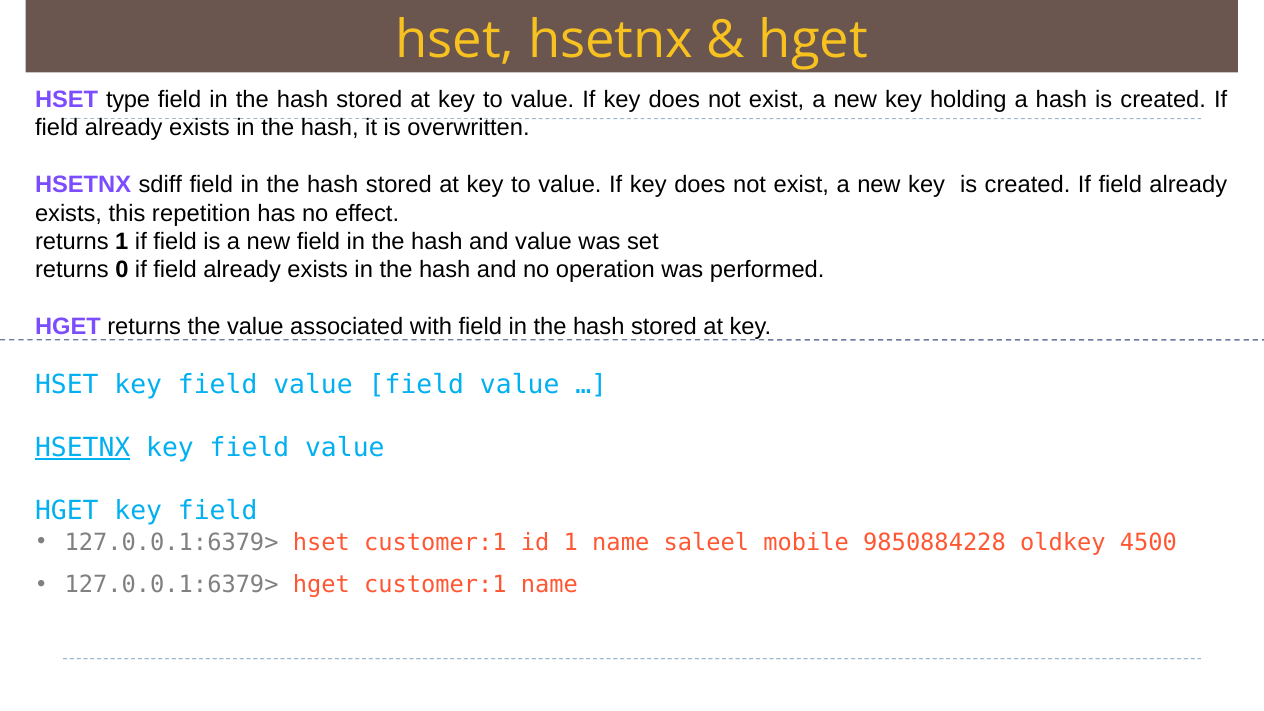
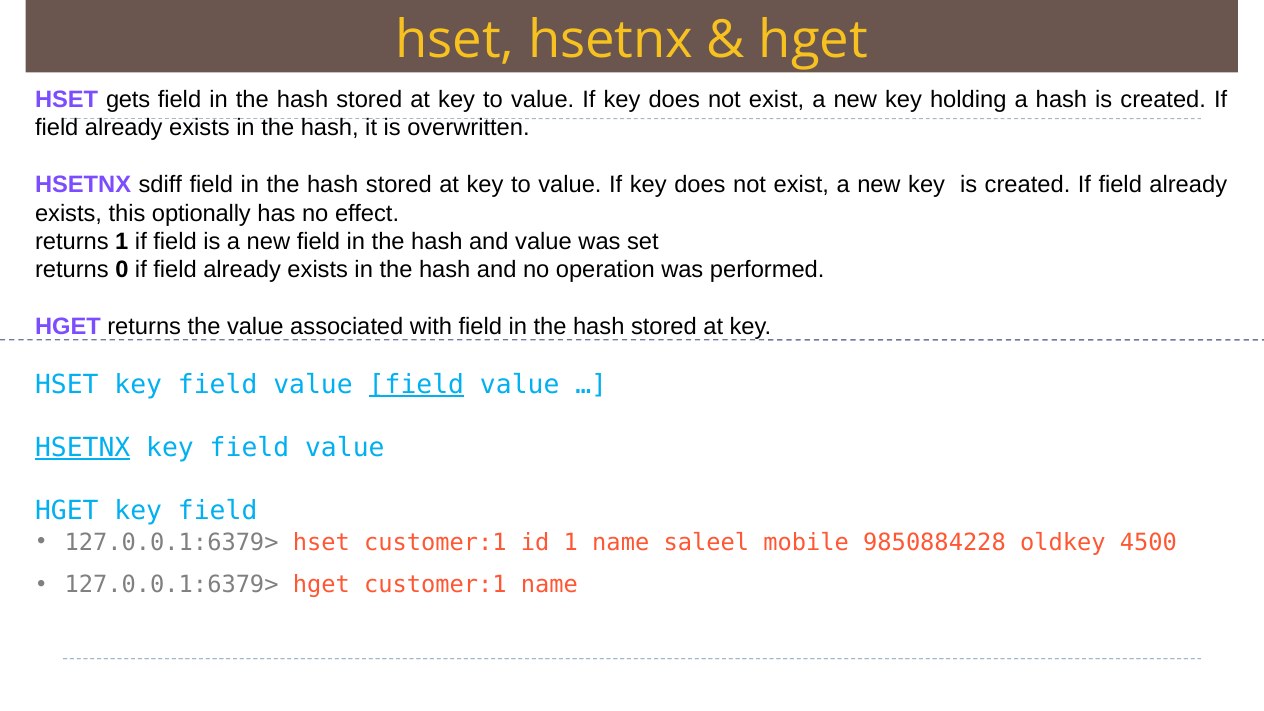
type: type -> gets
repetition: repetition -> optionally
field at (416, 385) underline: none -> present
